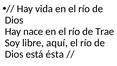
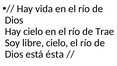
Hay nace: nace -> cielo
libre aquí: aquí -> cielo
